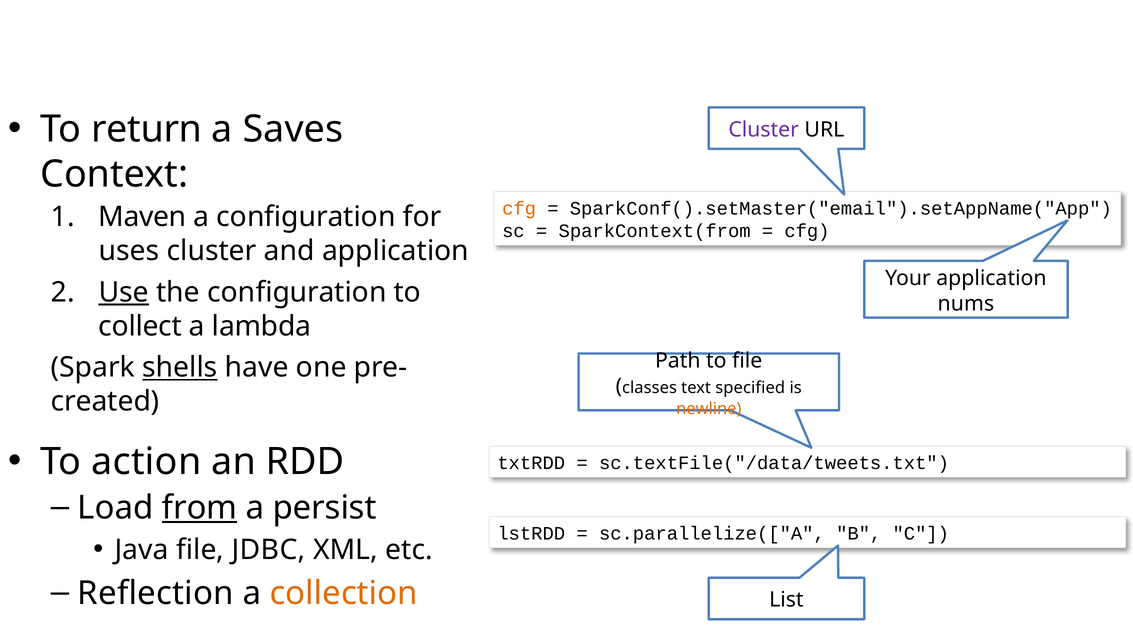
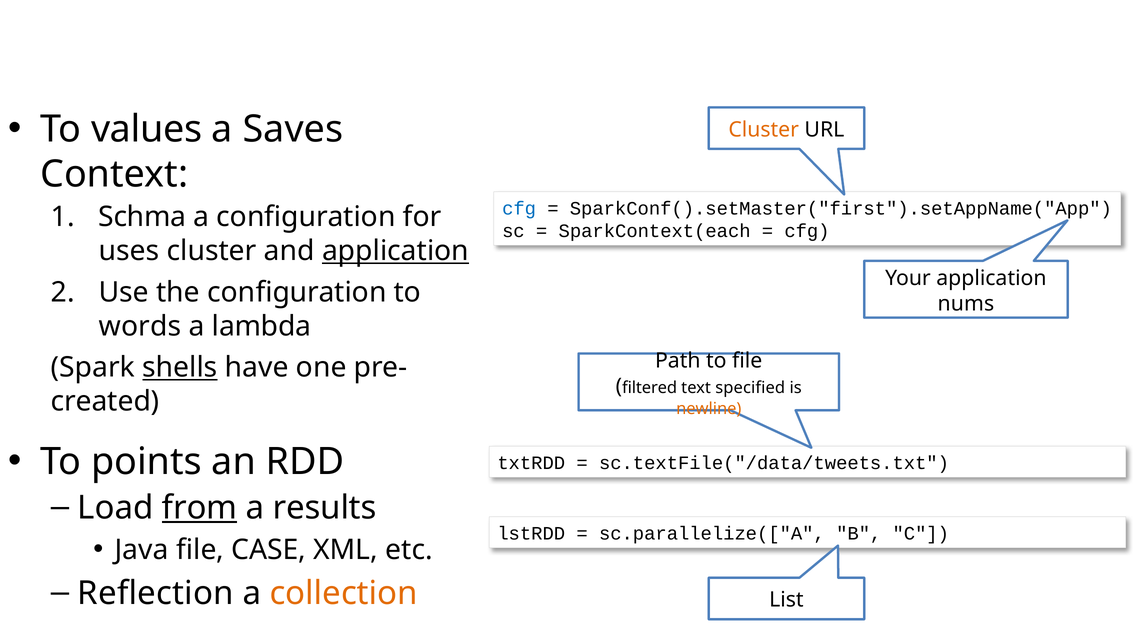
return: return -> values
Cluster at (764, 129) colour: purple -> orange
cfg at (519, 208) colour: orange -> blue
SparkConf().setMaster("email").setAppName("App: SparkConf().setMaster("email").setAppName("App -> SparkConf().setMaster("first").setAppName("App
Maven: Maven -> Schma
SparkContext(from: SparkContext(from -> SparkContext(each
application at (396, 251) underline: none -> present
Use underline: present -> none
collect: collect -> words
classes: classes -> filtered
action: action -> points
persist: persist -> results
JDBC: JDBC -> CASE
